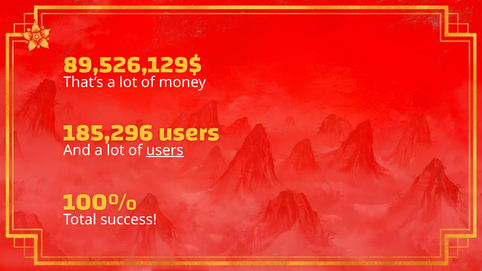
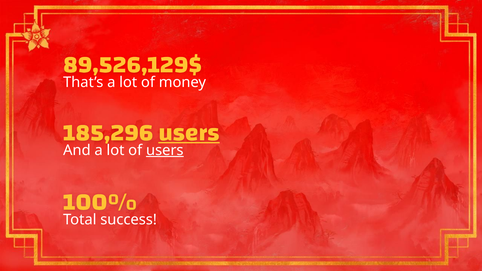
users at (189, 132) underline: none -> present
